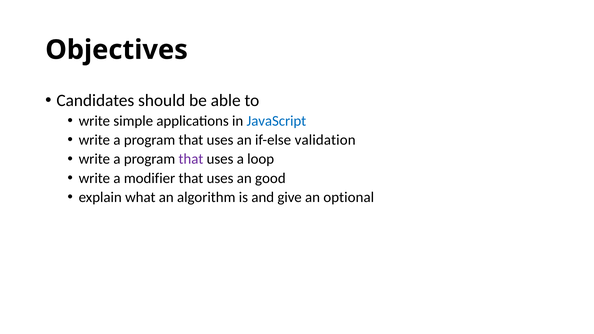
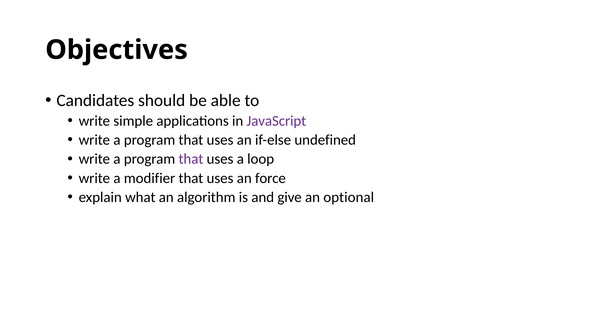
JavaScript colour: blue -> purple
validation: validation -> undefined
good: good -> force
